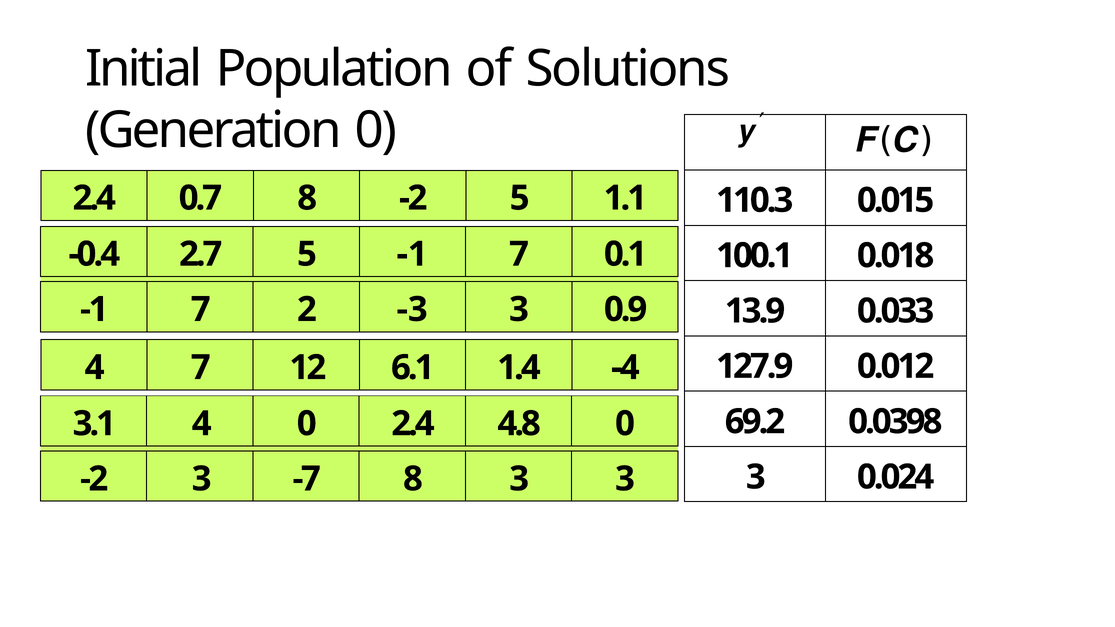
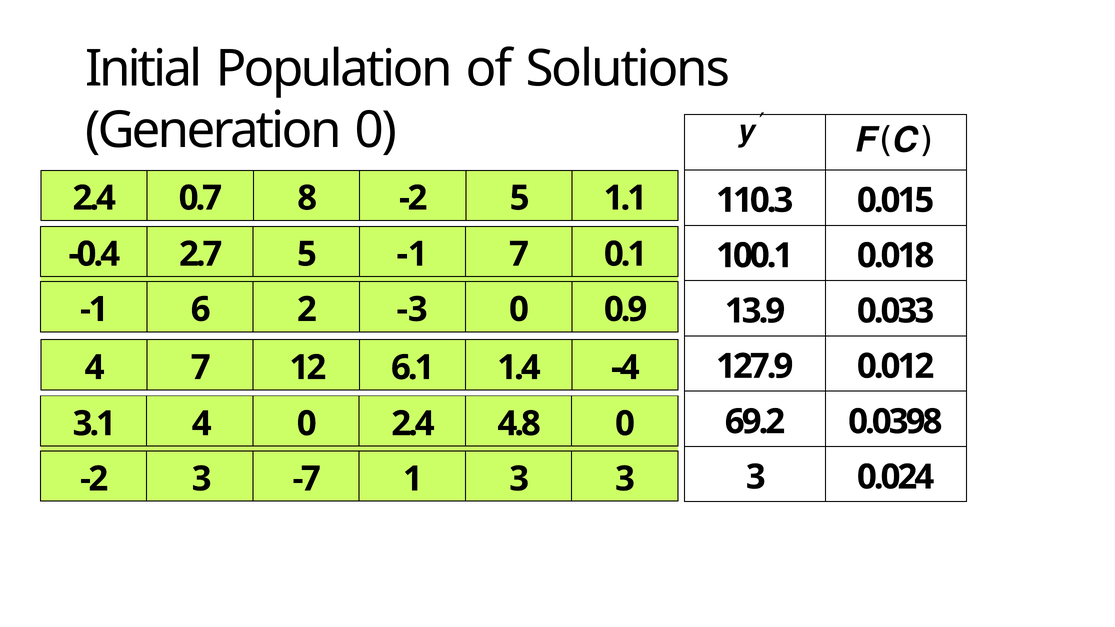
7 at (201, 310): 7 -> 6
-3 3: 3 -> 0
-7 8: 8 -> 1
